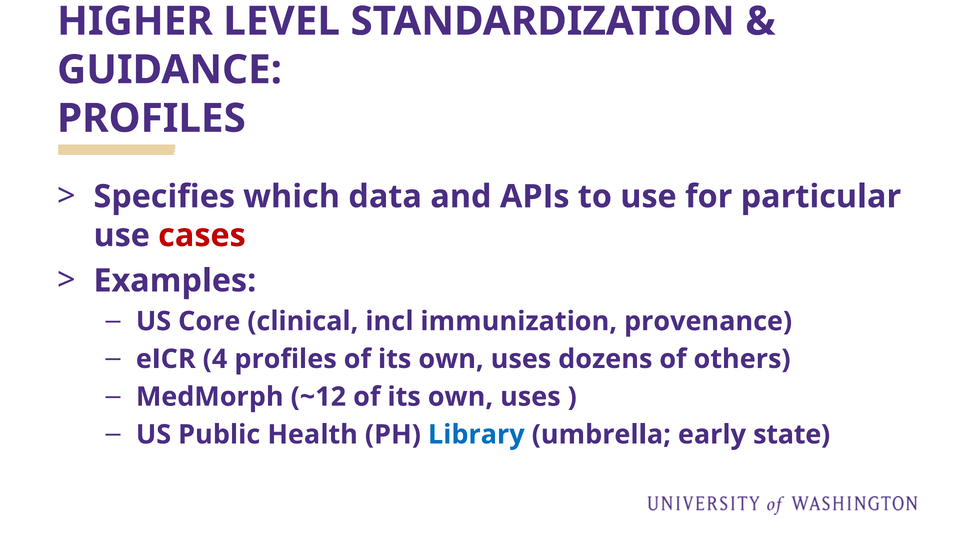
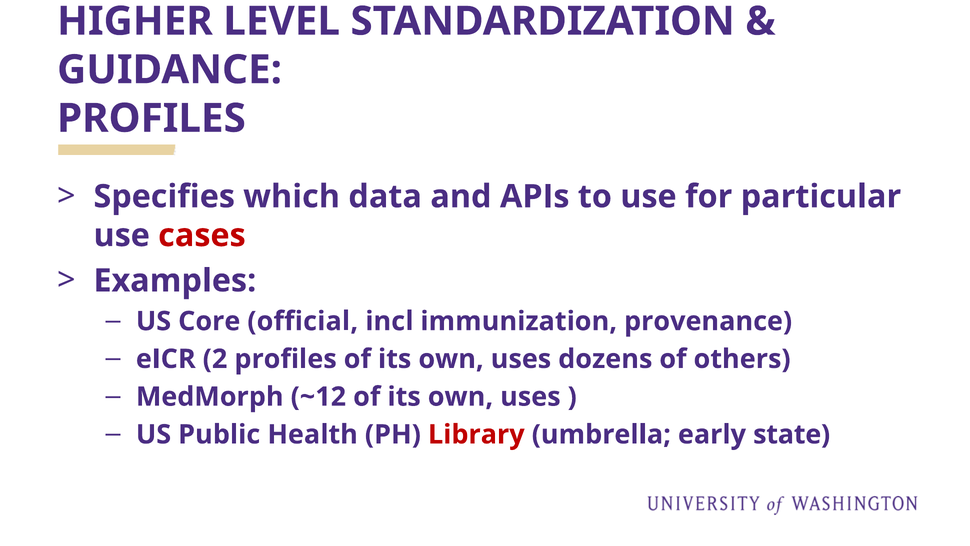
clinical: clinical -> official
4: 4 -> 2
Library colour: blue -> red
